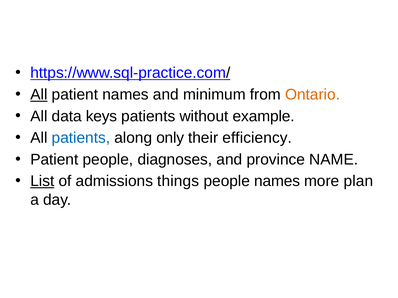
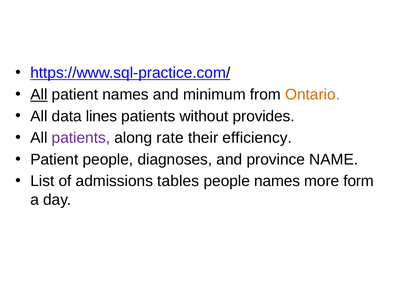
keys: keys -> lines
example: example -> provides
patients at (81, 138) colour: blue -> purple
only: only -> rate
List underline: present -> none
things: things -> tables
plan: plan -> form
